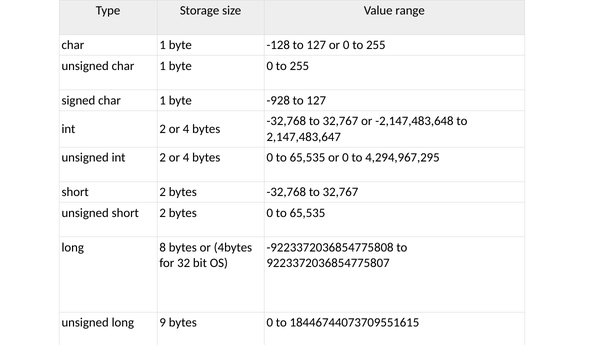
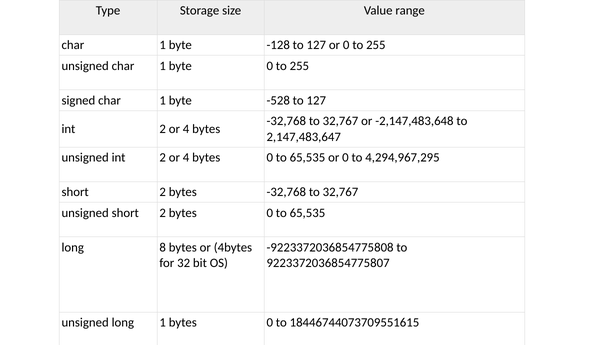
-928: -928 -> -528
long 9: 9 -> 1
